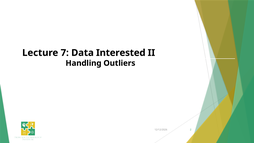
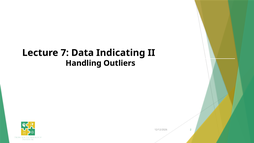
Interested: Interested -> Indicating
